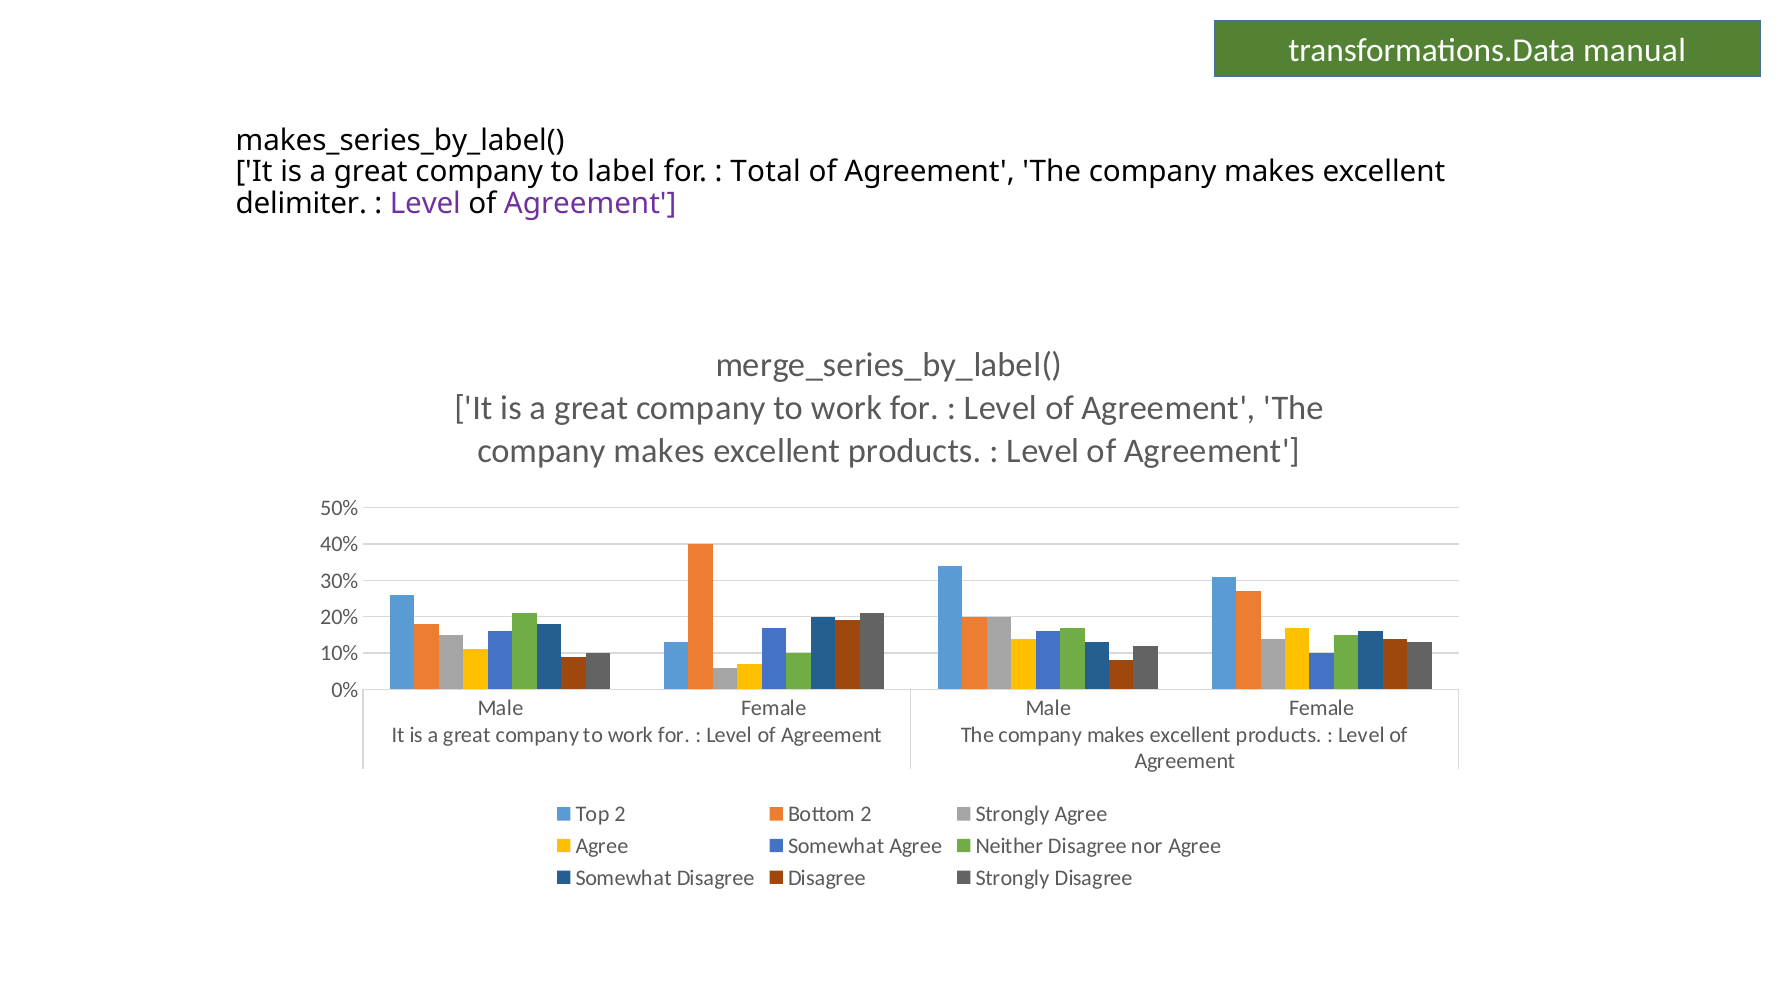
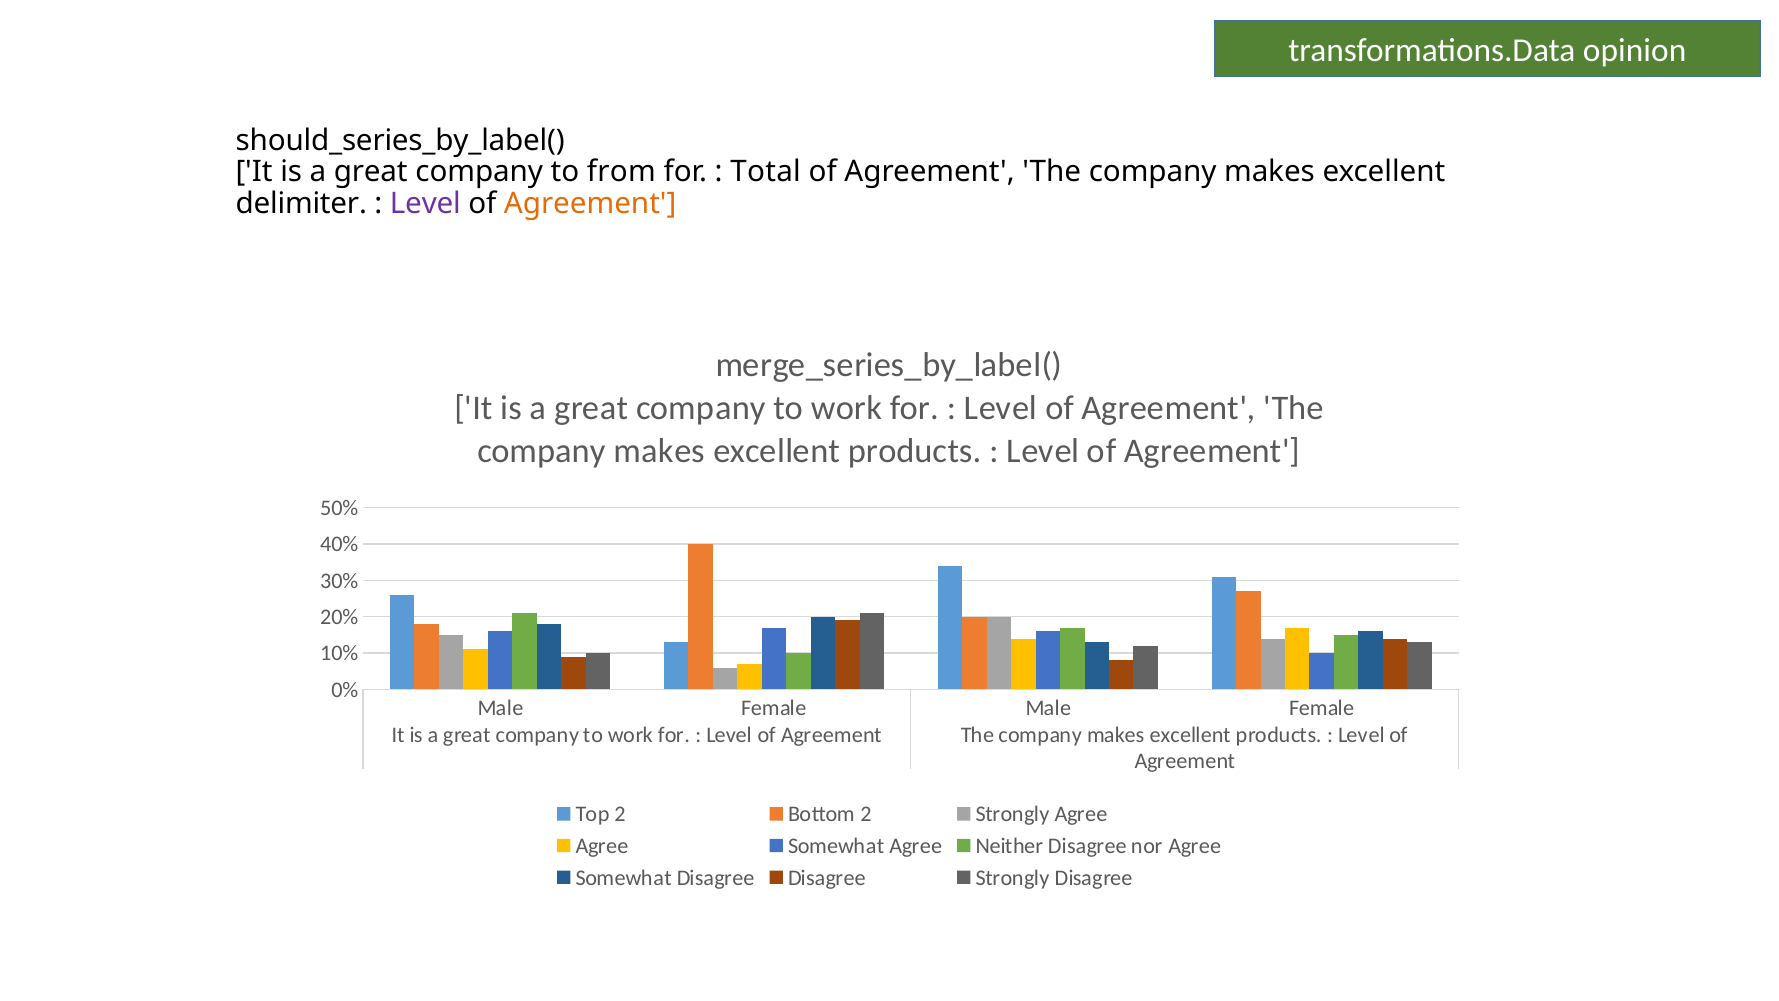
manual: manual -> opinion
makes_series_by_label(: makes_series_by_label( -> should_series_by_label(
label: label -> from
Agreement at (590, 204) colour: purple -> orange
